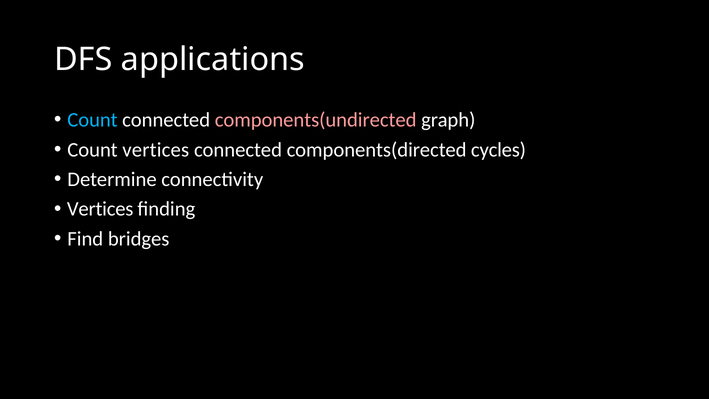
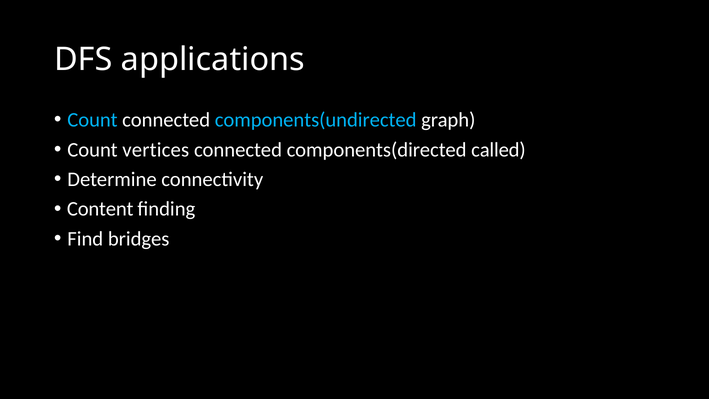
components(undirected colour: pink -> light blue
cycles: cycles -> called
Vertices at (100, 209): Vertices -> Content
